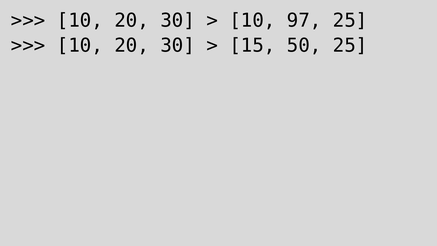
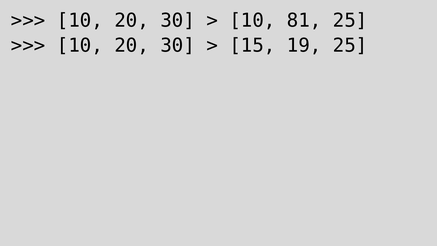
97: 97 -> 81
50: 50 -> 19
